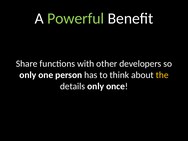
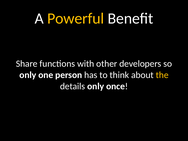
Powerful colour: light green -> yellow
